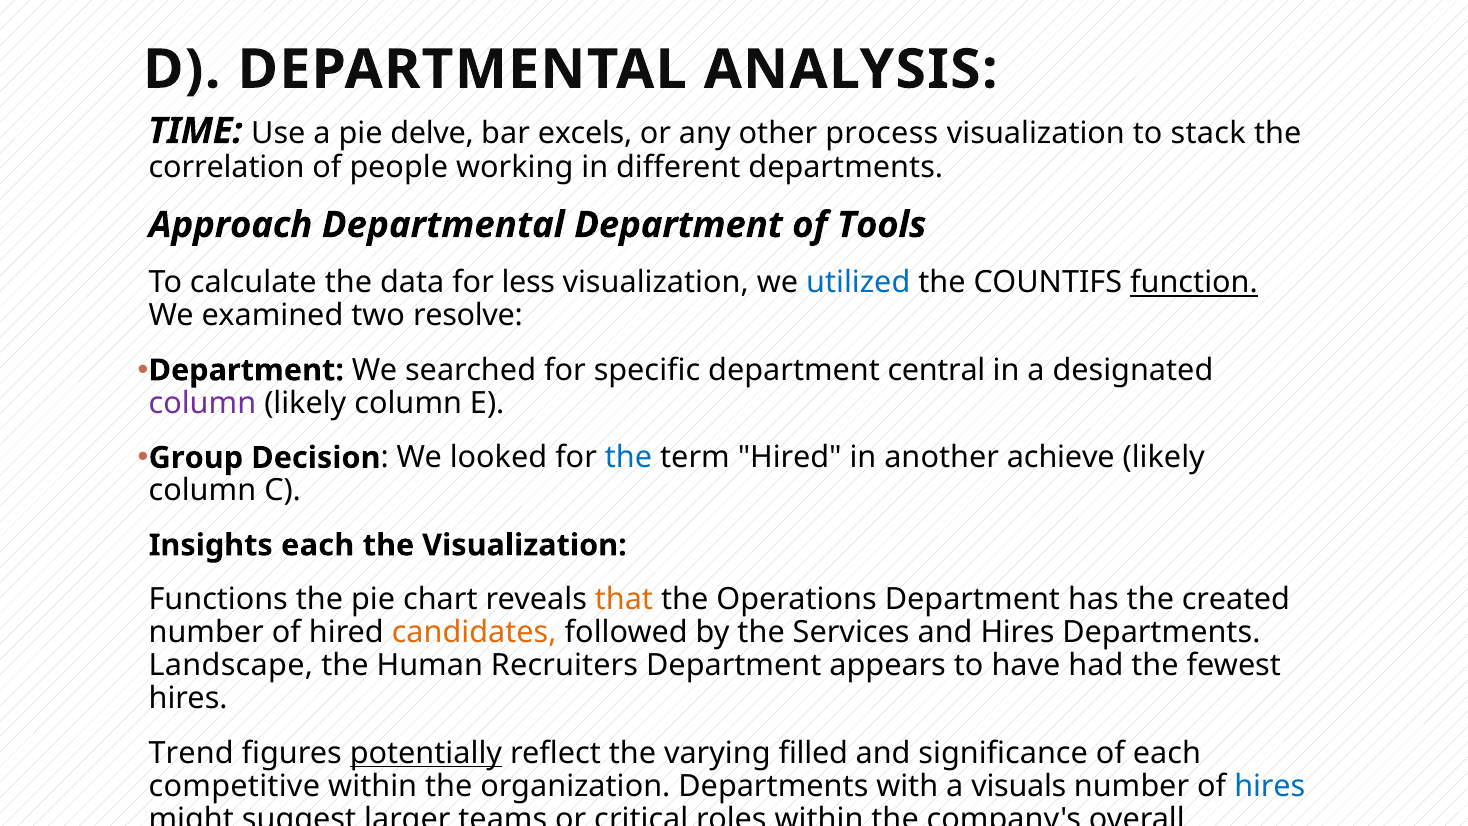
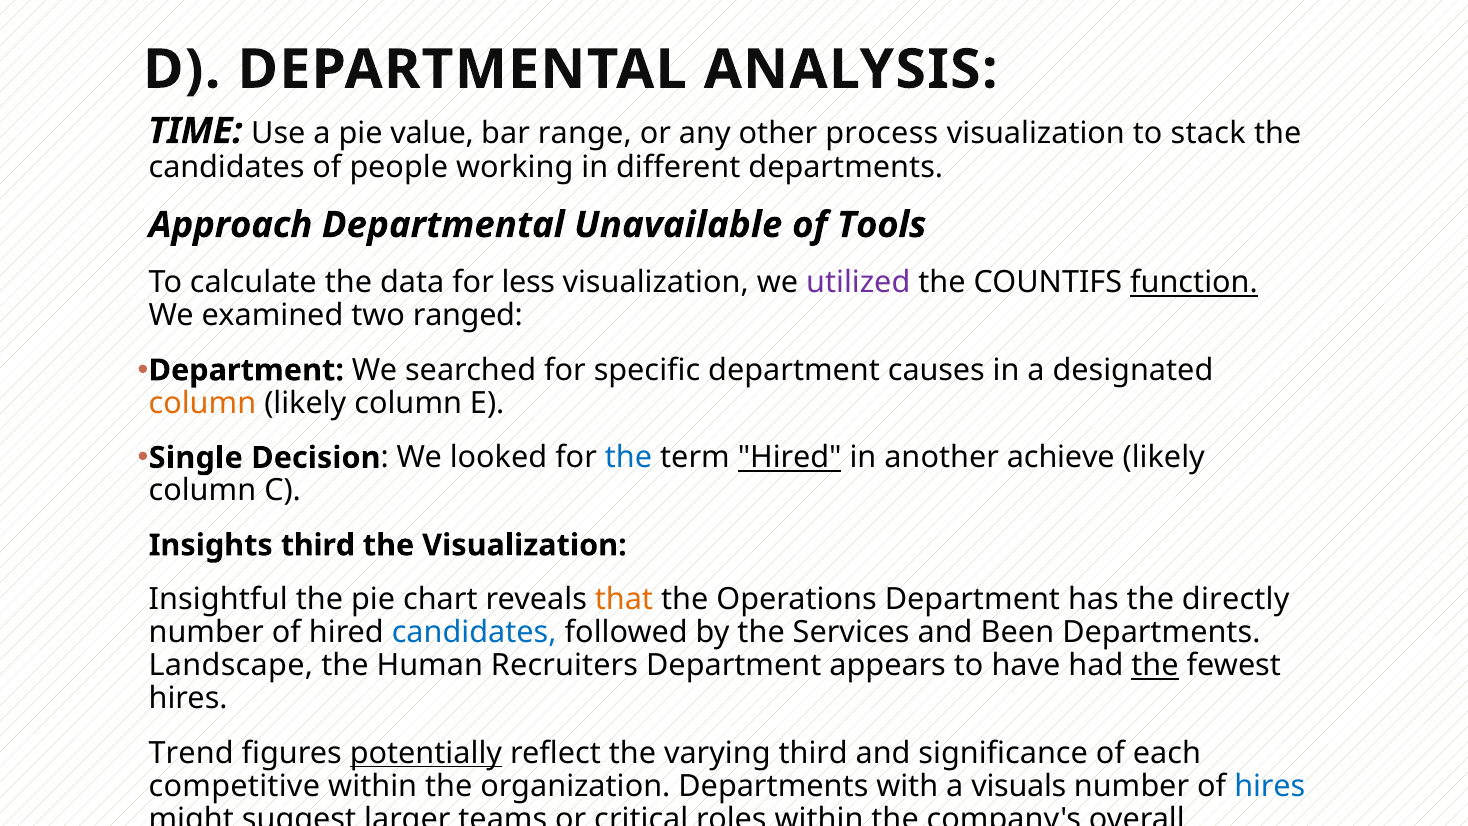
delve: delve -> value
excels: excels -> range
correlation at (227, 167): correlation -> candidates
Departmental Department: Department -> Unavailable
utilized colour: blue -> purple
resolve: resolve -> ranged
central: central -> causes
column at (202, 403) colour: purple -> orange
Group: Group -> Single
Hired at (790, 458) underline: none -> present
Insights each: each -> third
Functions: Functions -> Insightful
created: created -> directly
candidates at (474, 633) colour: orange -> blue
and Hires: Hires -> Been
the at (1155, 666) underline: none -> present
varying filled: filled -> third
